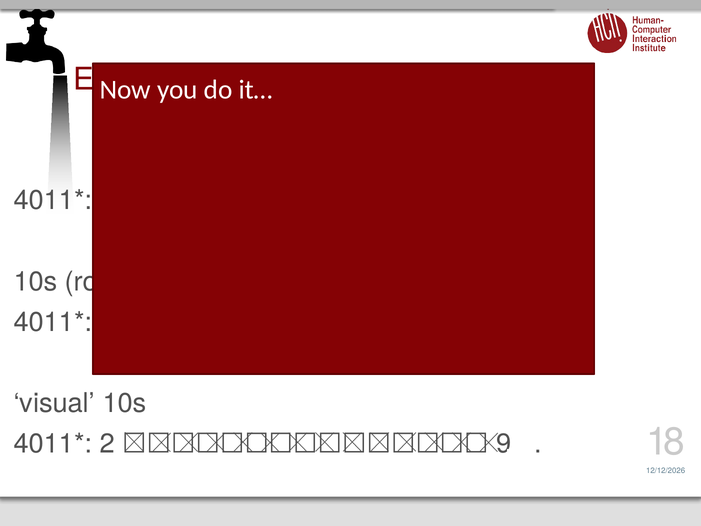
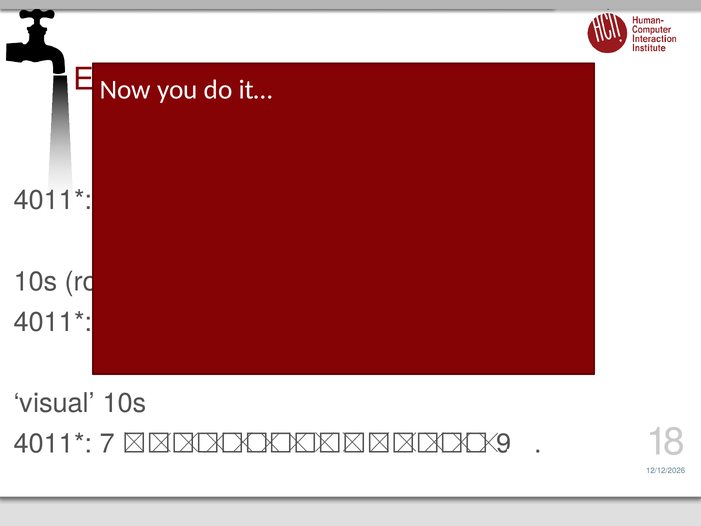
2: 2 -> 7
